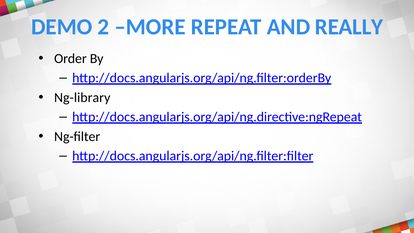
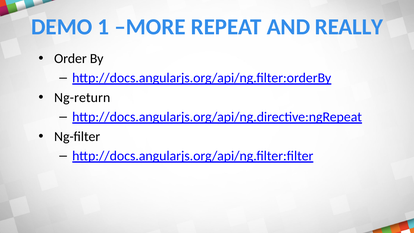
2: 2 -> 1
Ng-library: Ng-library -> Ng-return
